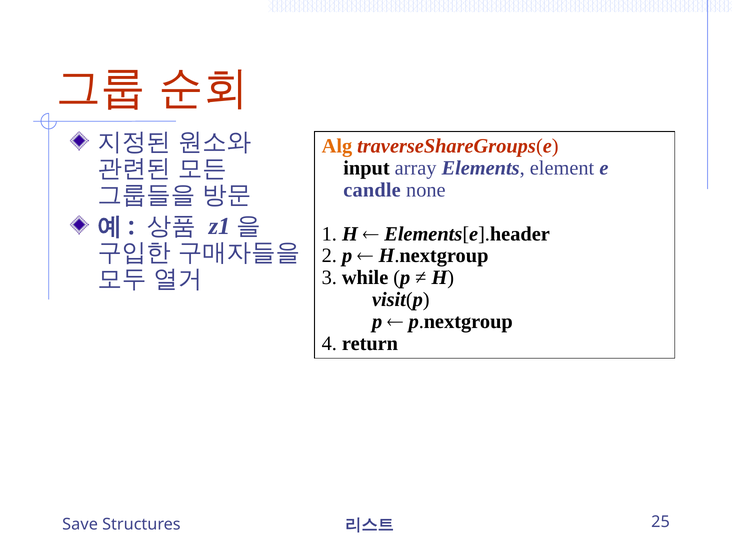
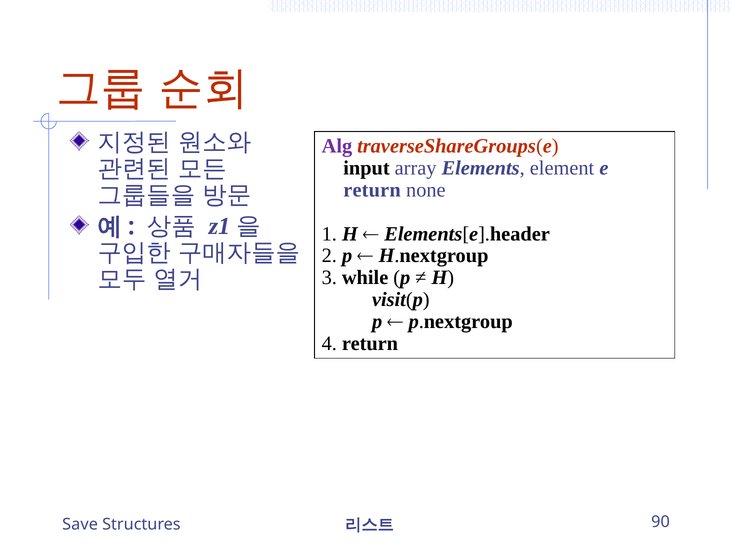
Alg colour: orange -> purple
candle at (372, 190): candle -> return
25: 25 -> 90
